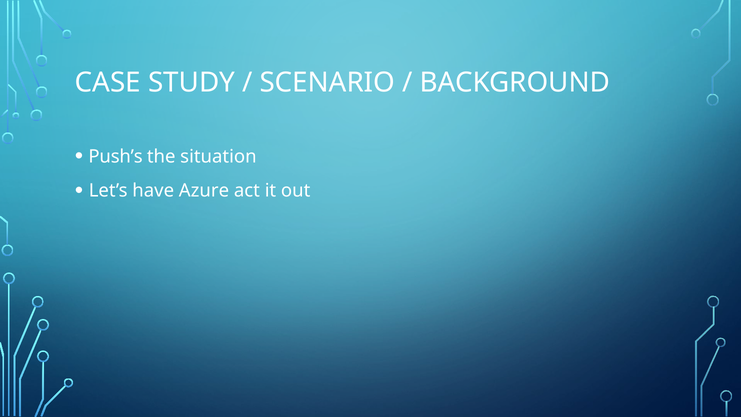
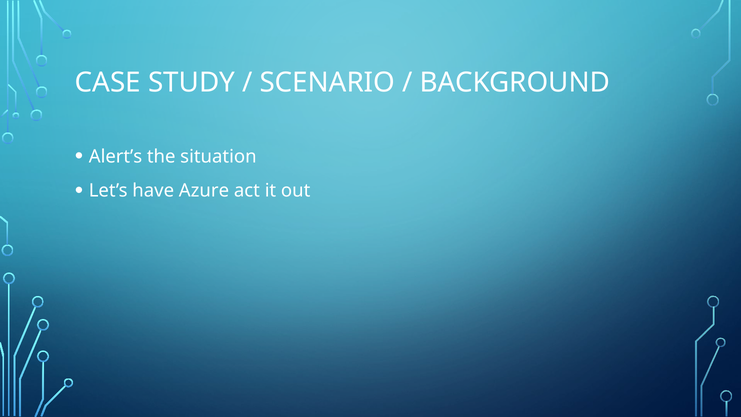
Push’s: Push’s -> Alert’s
